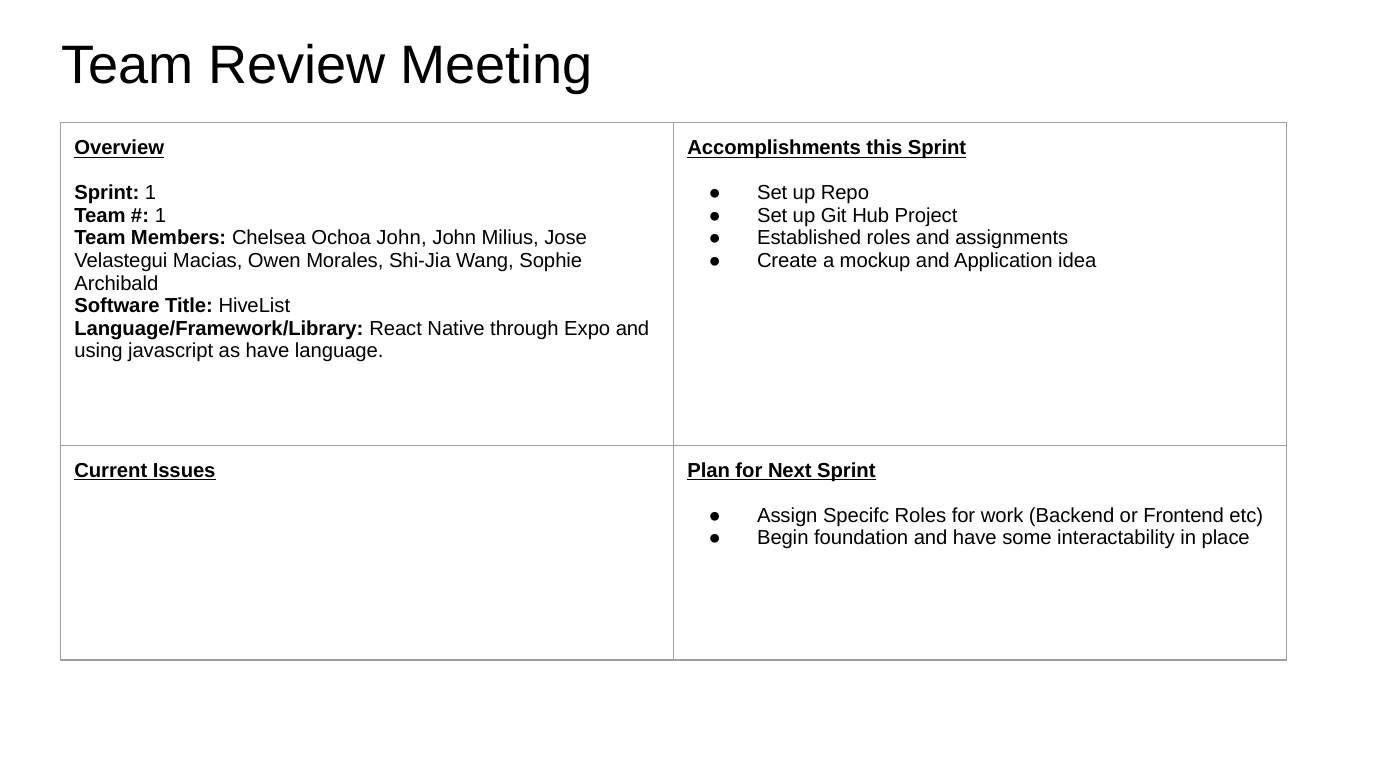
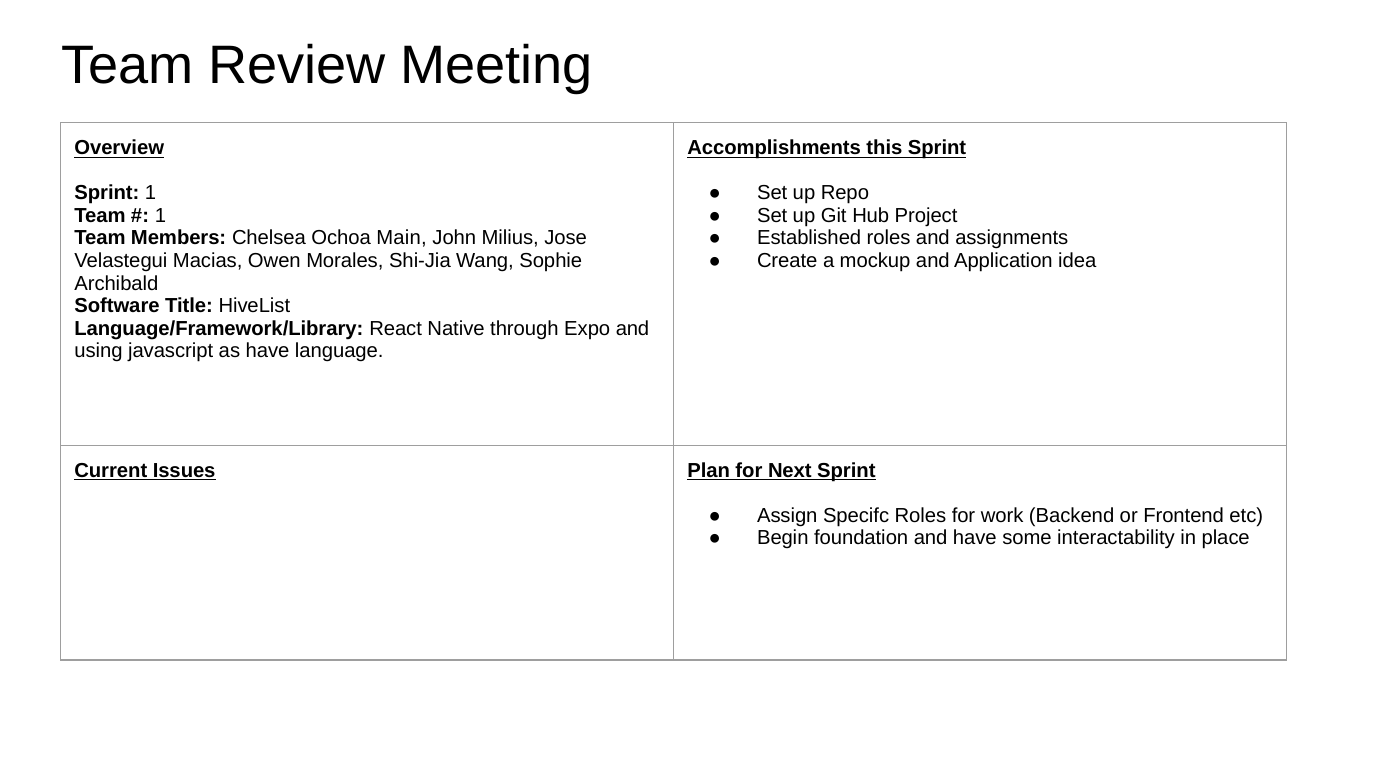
Ochoa John: John -> Main
